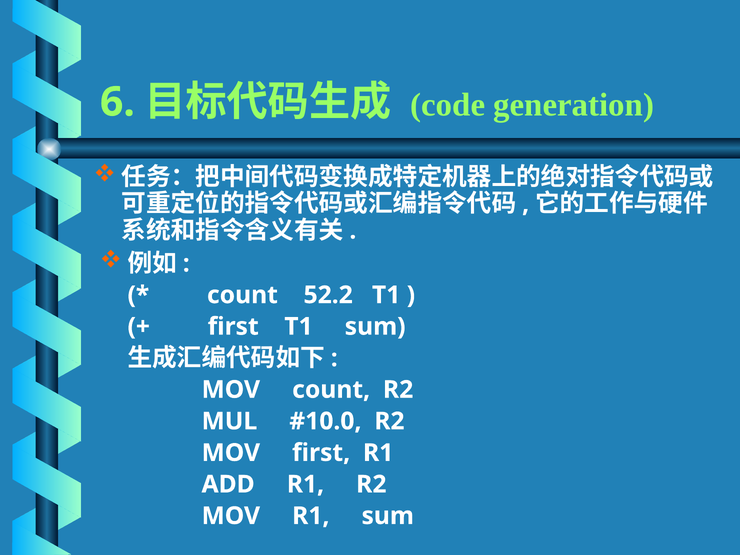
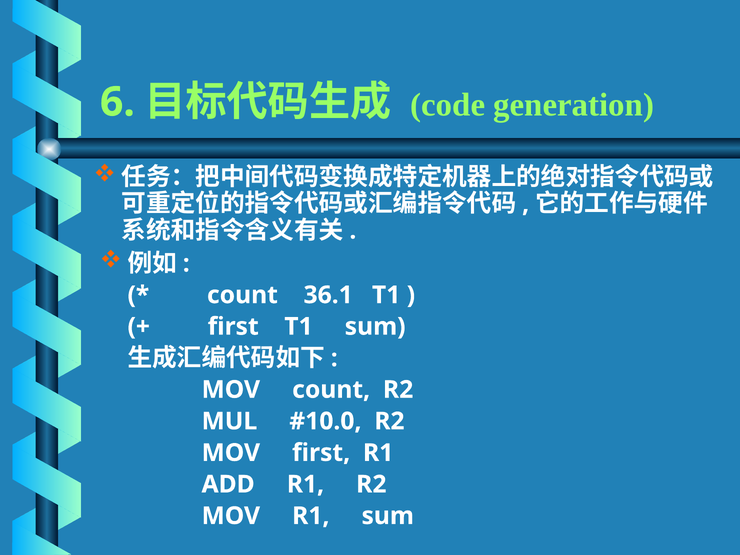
52.2: 52.2 -> 36.1
